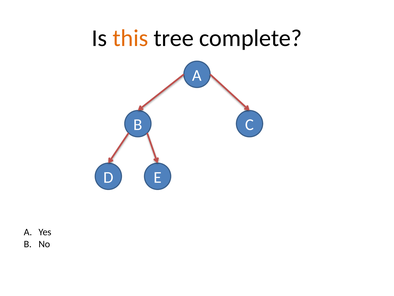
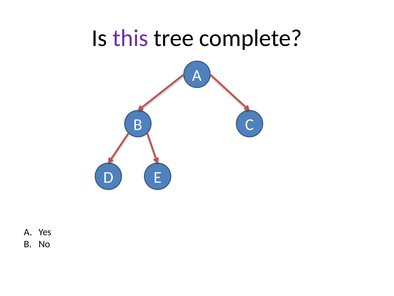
this colour: orange -> purple
